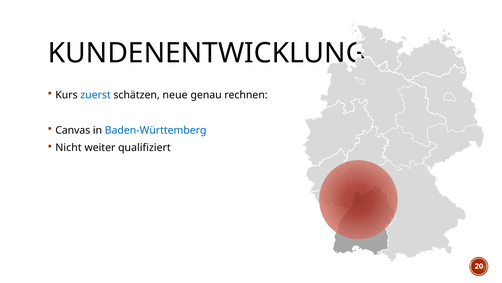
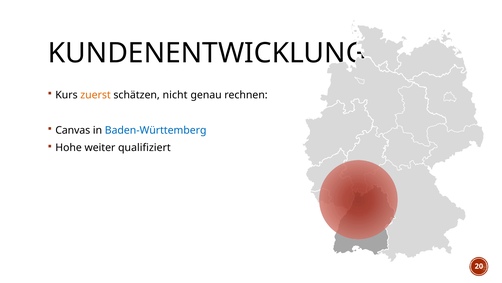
zuerst colour: blue -> orange
neue: neue -> nicht
Nicht: Nicht -> Hohe
